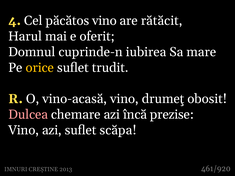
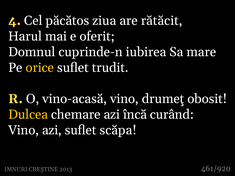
păcătos vino: vino -> ziua
Dulcea colour: pink -> yellow
prezise: prezise -> curând
